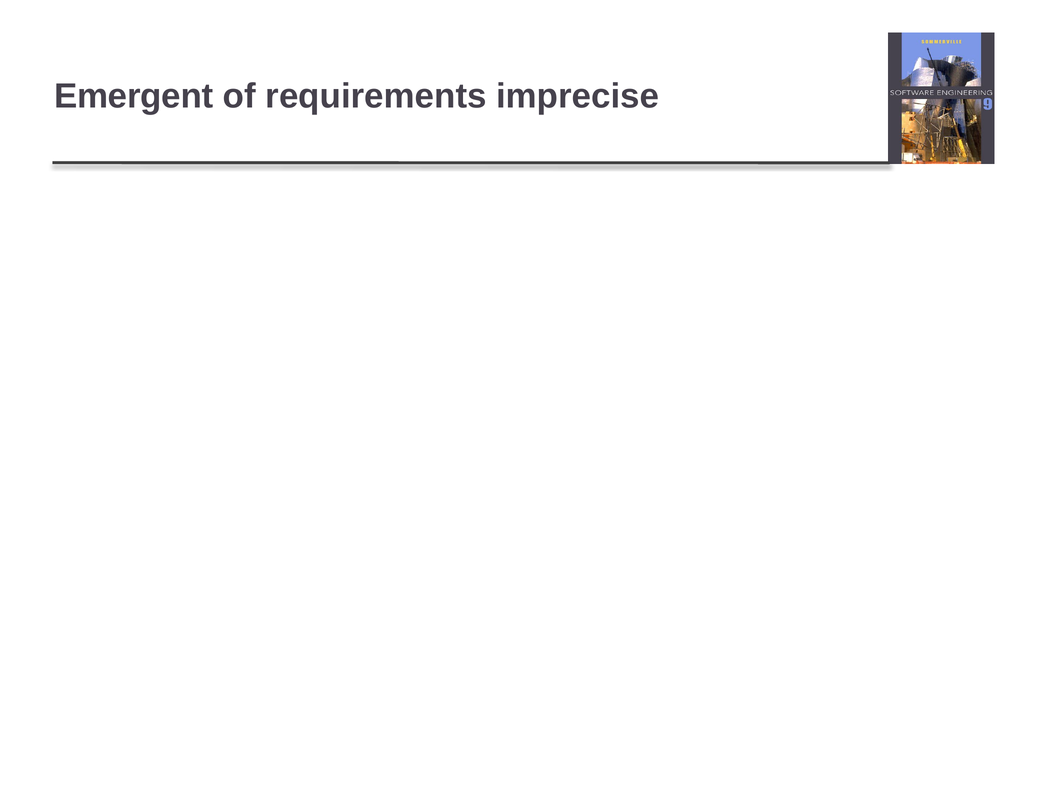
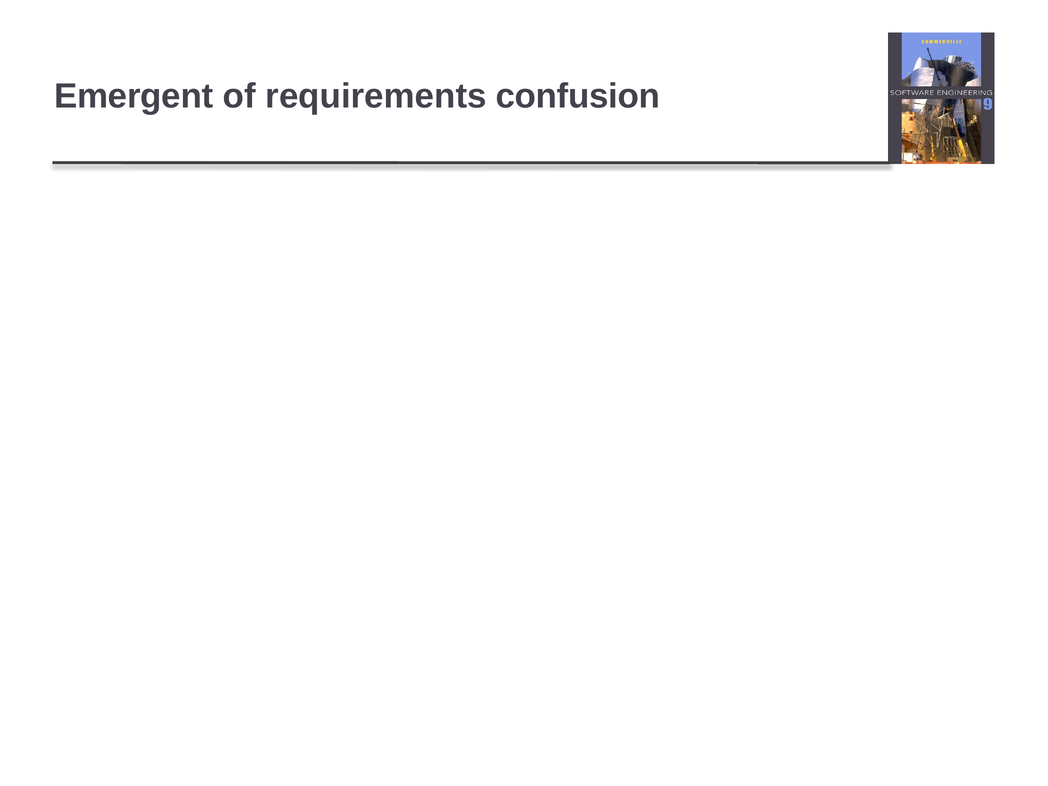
imprecise: imprecise -> confusion
